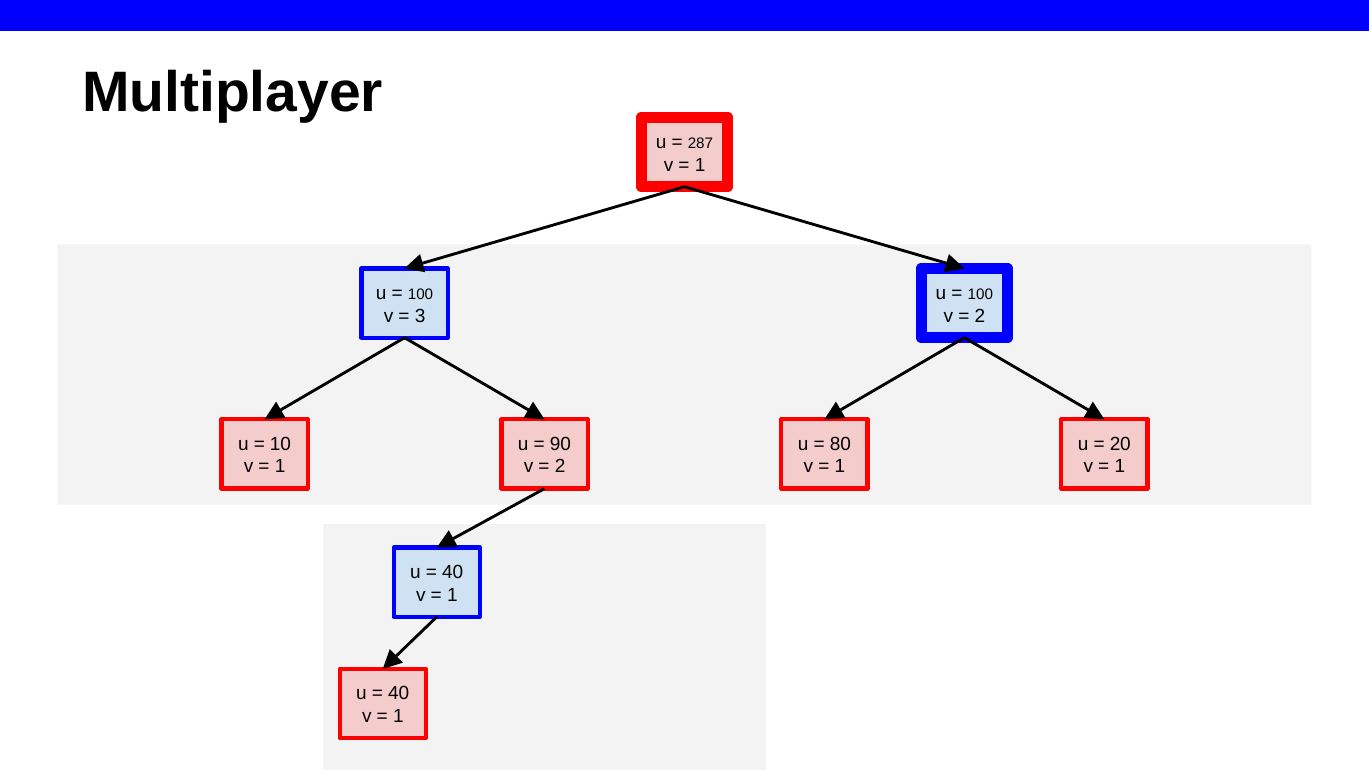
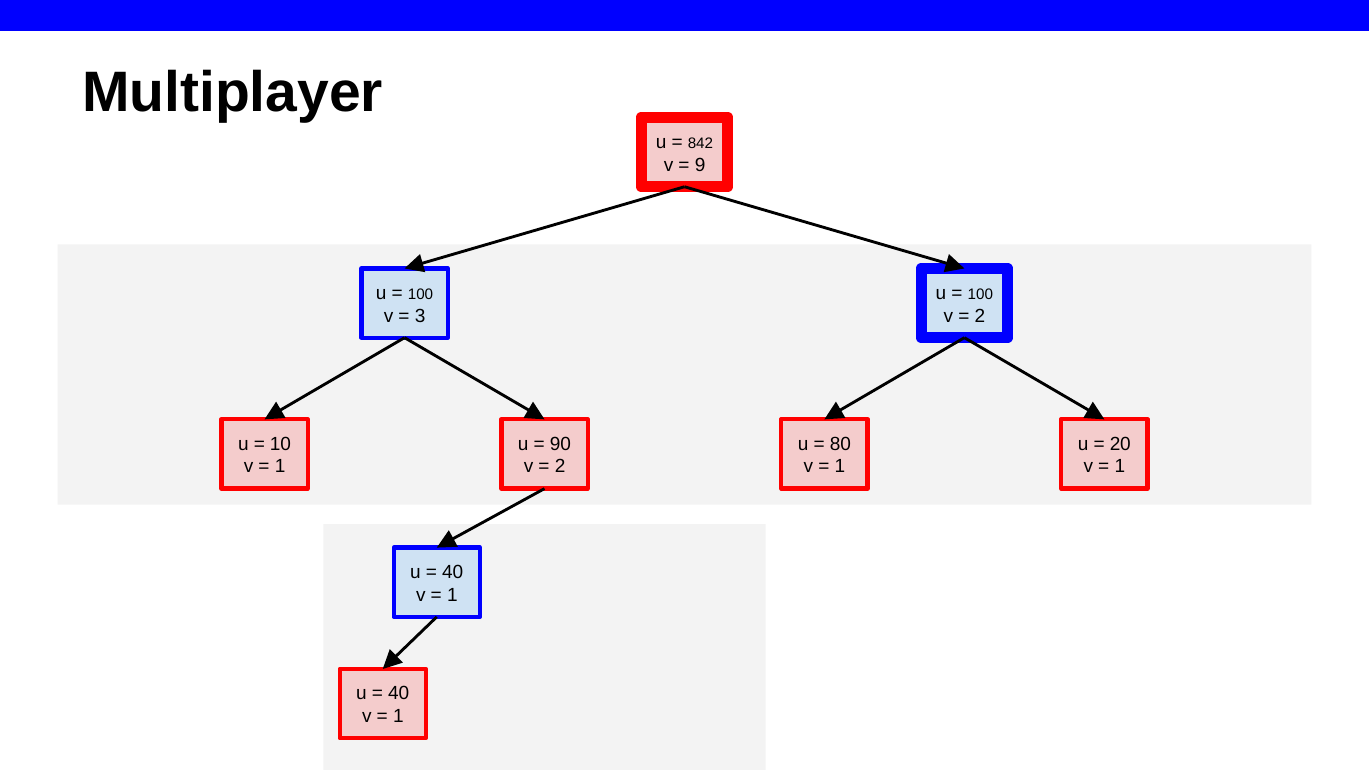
287: 287 -> 842
1 at (700, 165): 1 -> 9
